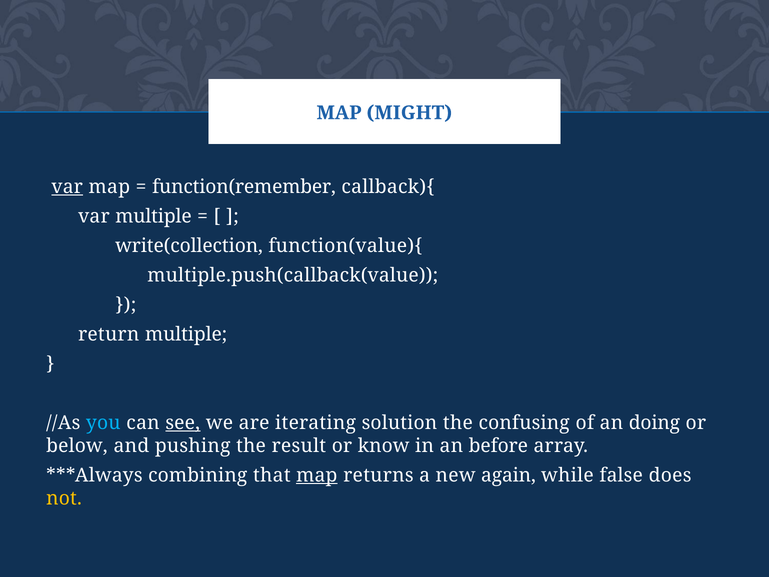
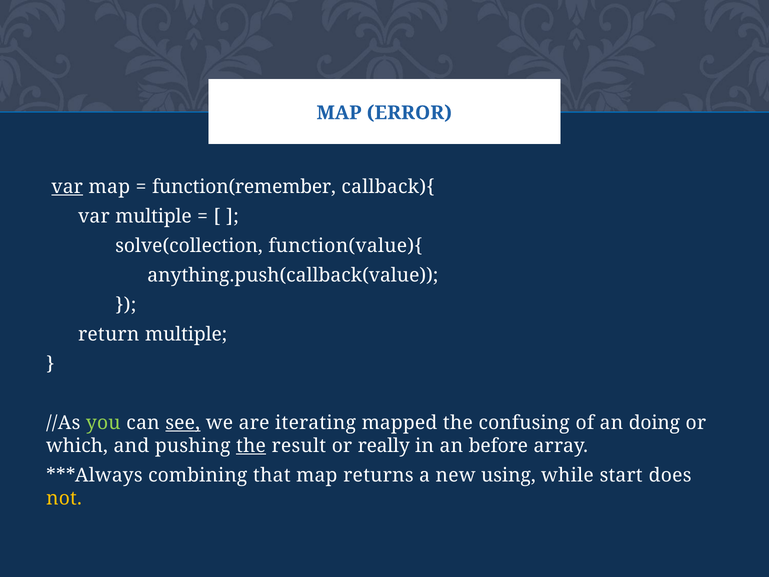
MIGHT: MIGHT -> ERROR
write(collection: write(collection -> solve(collection
multiple.push(callback(value: multiple.push(callback(value -> anything.push(callback(value
you colour: light blue -> light green
solution: solution -> mapped
below: below -> which
the at (251, 446) underline: none -> present
know: know -> really
map at (317, 475) underline: present -> none
again: again -> using
false: false -> start
